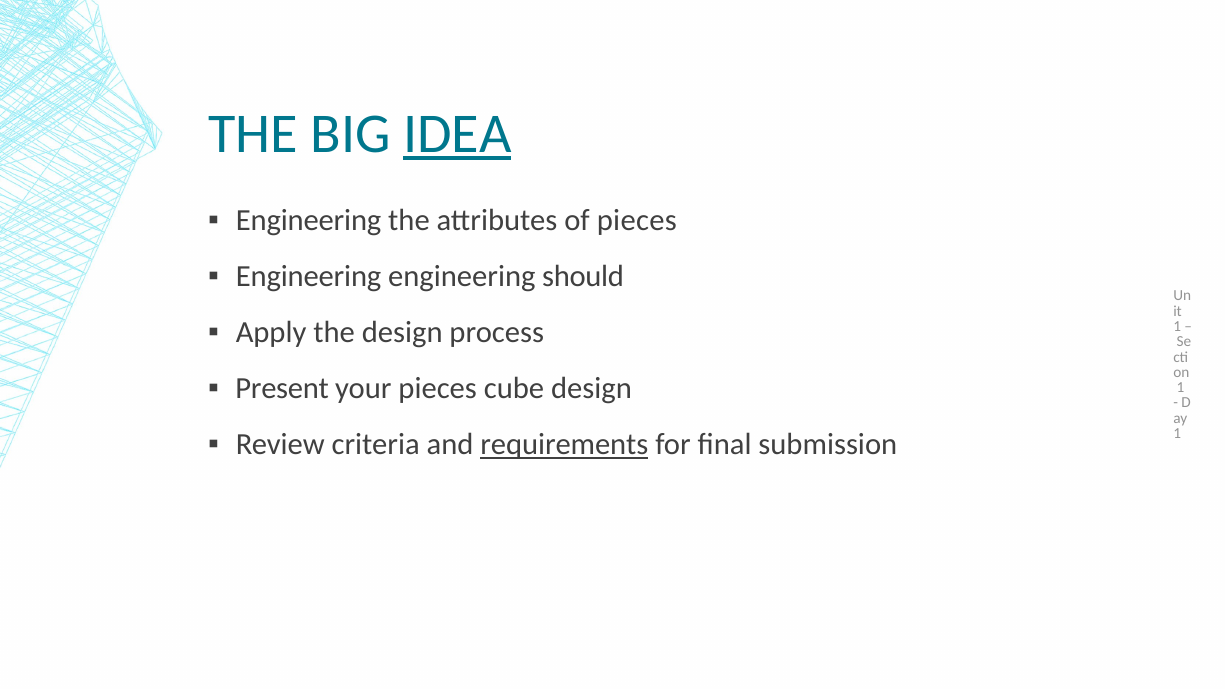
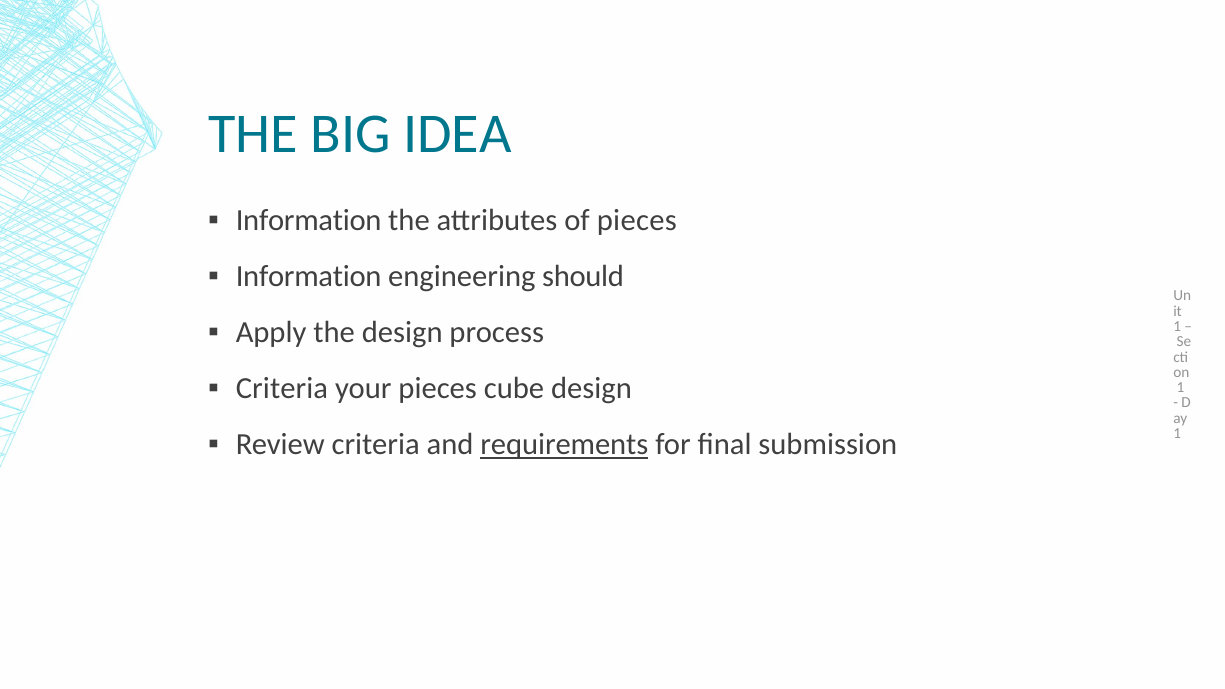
IDEA underline: present -> none
Engineering at (309, 221): Engineering -> Information
Engineering at (309, 277): Engineering -> Information
Present at (282, 389): Present -> Criteria
